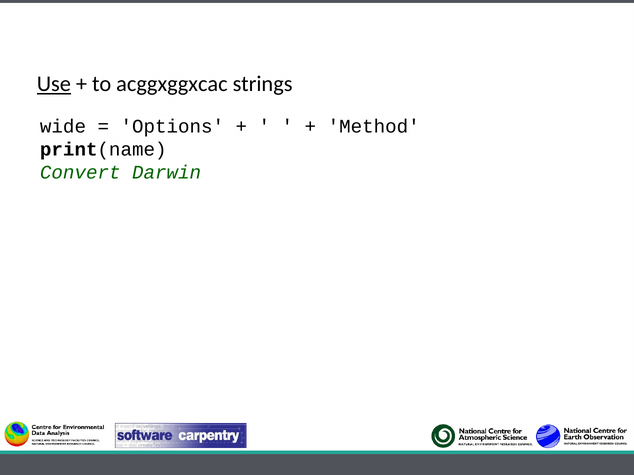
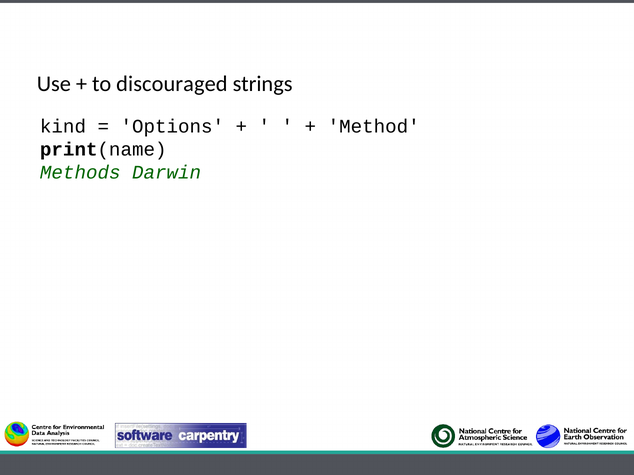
Use underline: present -> none
acggxggxcac: acggxggxcac -> discouraged
wide: wide -> kind
Convert: Convert -> Methods
